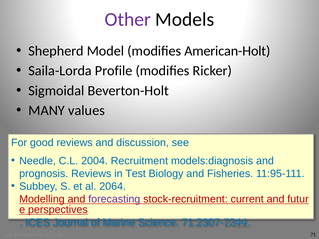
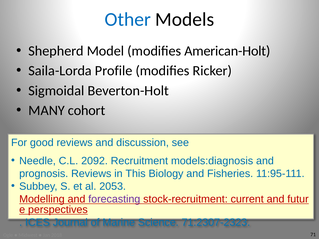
Other colour: purple -> blue
values: values -> cohort
2004: 2004 -> 2092
Test: Test -> This
2064: 2064 -> 2053
71:2307-7244: 71:2307-7244 -> 71:2307-2323
